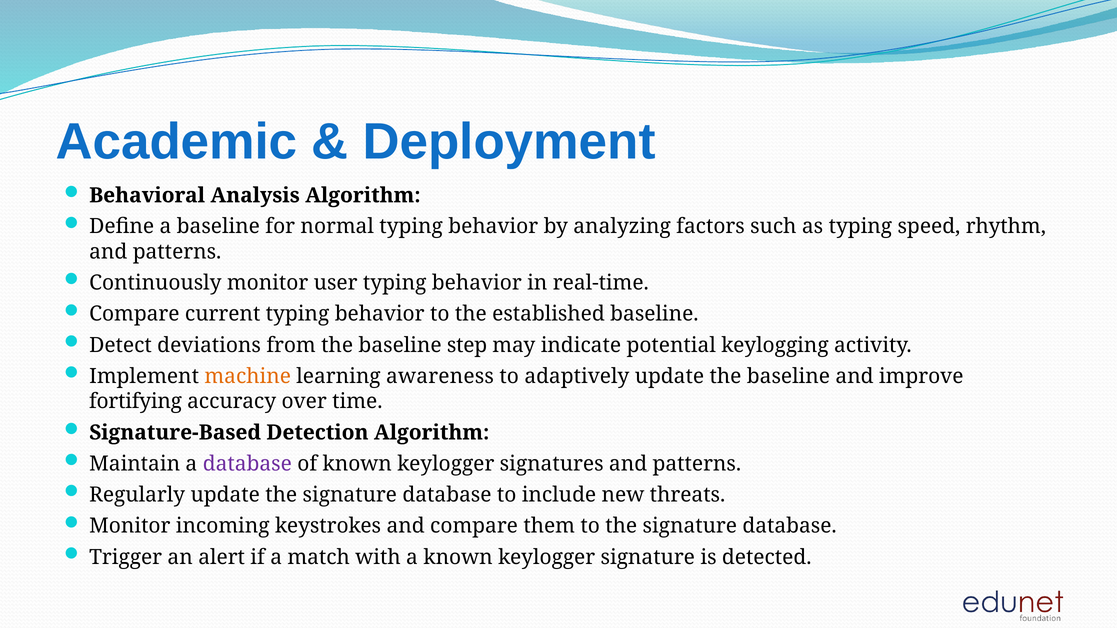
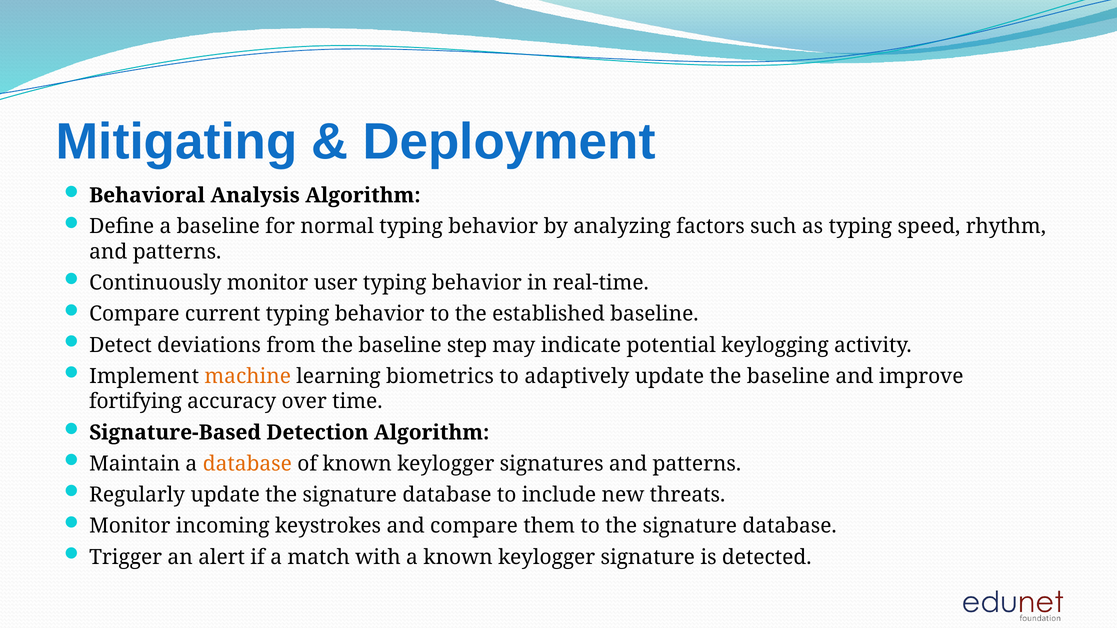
Academic: Academic -> Mitigating
awareness: awareness -> biometrics
database at (247, 464) colour: purple -> orange
